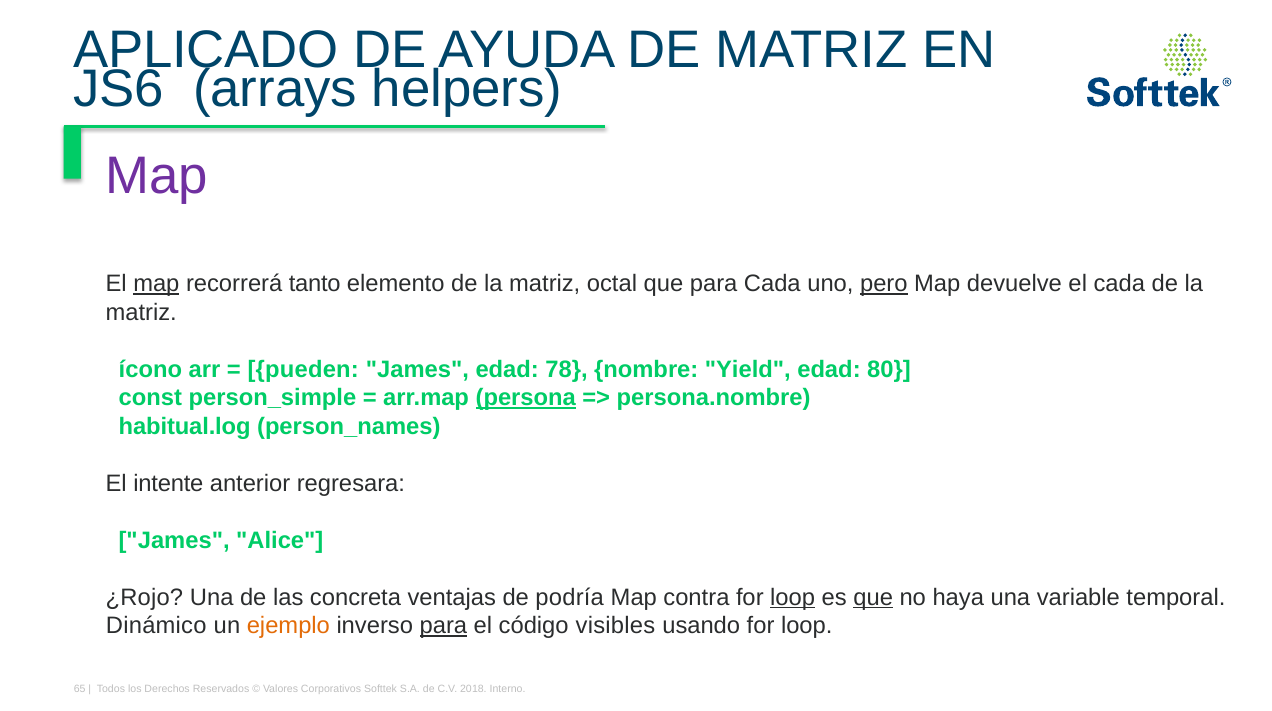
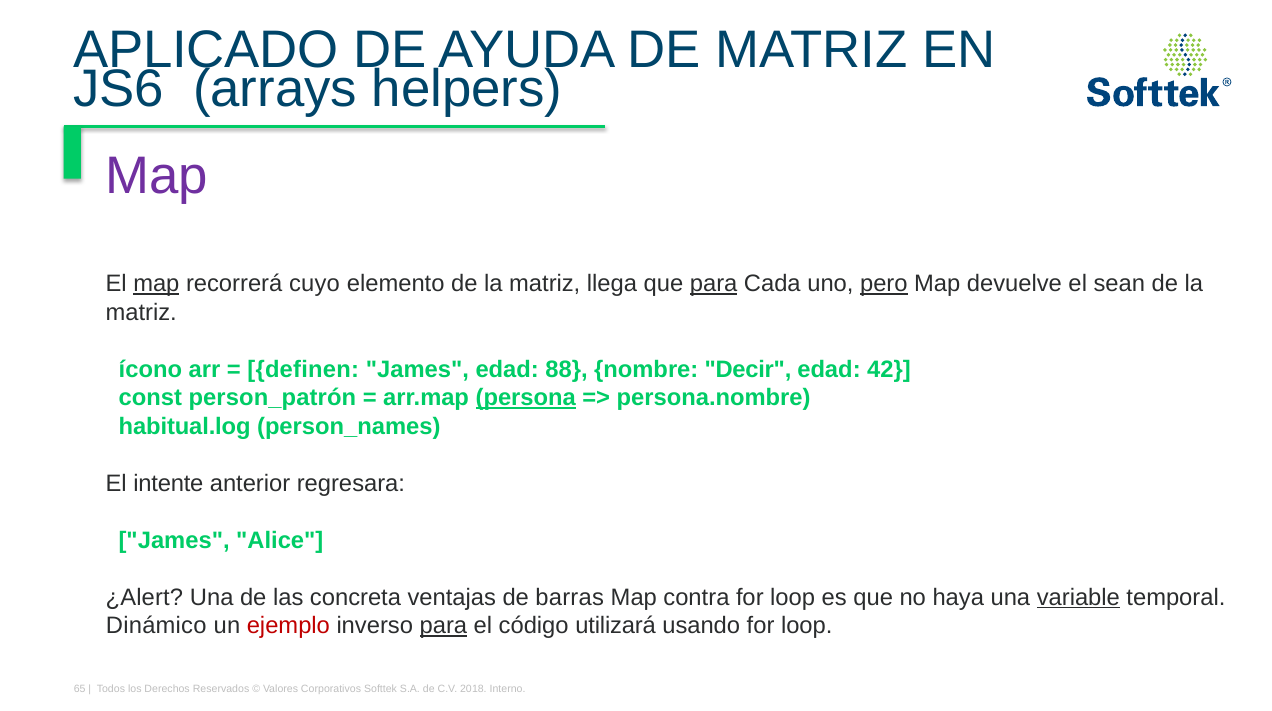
tanto: tanto -> cuyo
octal: octal -> llega
para at (714, 284) underline: none -> present
el cada: cada -> sean
pueden: pueden -> definen
78: 78 -> 88
Yield: Yield -> Decir
80: 80 -> 42
person_simple: person_simple -> person_patrón
¿Rojo: ¿Rojo -> ¿Alert
podría: podría -> barras
loop at (793, 597) underline: present -> none
que at (873, 597) underline: present -> none
variable underline: none -> present
ejemplo colour: orange -> red
visibles: visibles -> utilizará
